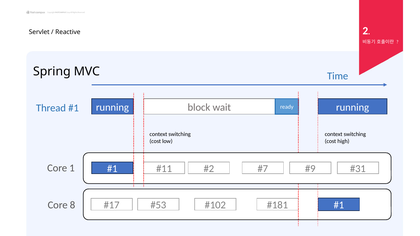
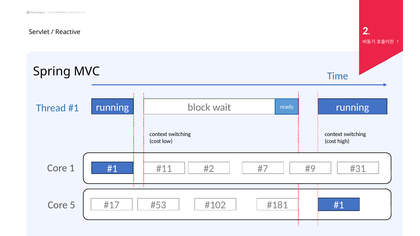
8: 8 -> 5
